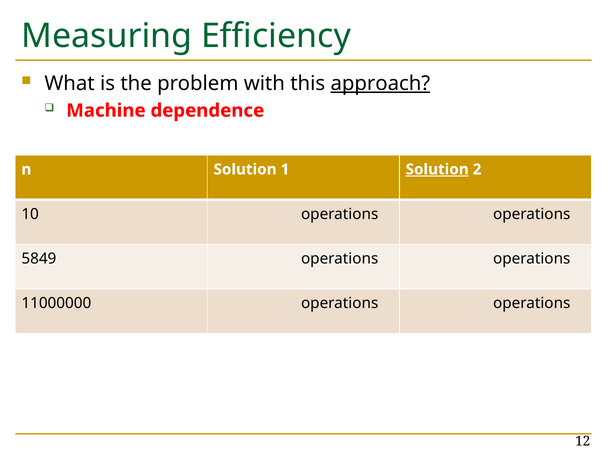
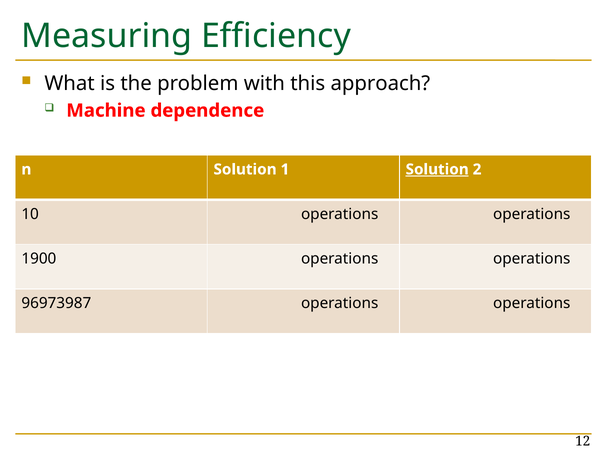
approach underline: present -> none
5849: 5849 -> 1900
11000000: 11000000 -> 96973987
